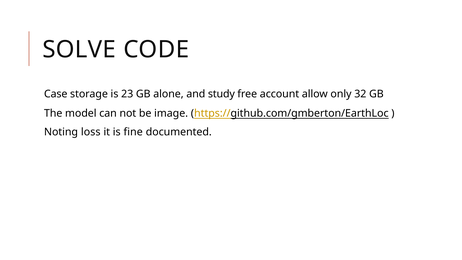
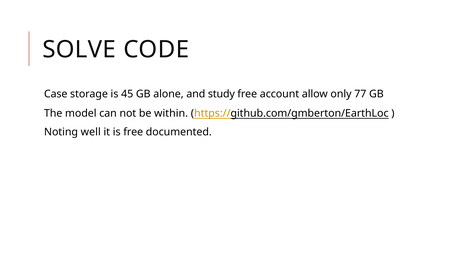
23: 23 -> 45
32: 32 -> 77
image: image -> within
loss: loss -> well
is fine: fine -> free
